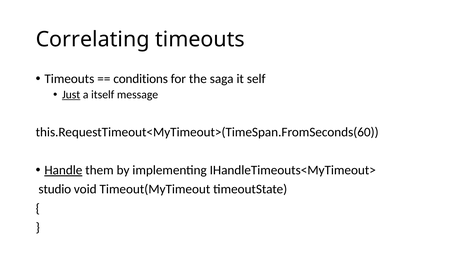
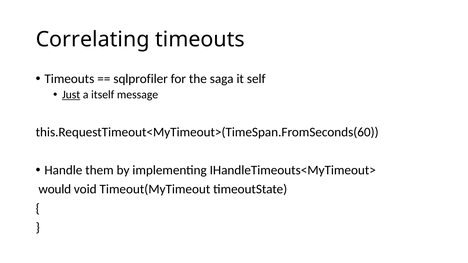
conditions: conditions -> sqlprofiler
Handle underline: present -> none
studio: studio -> would
